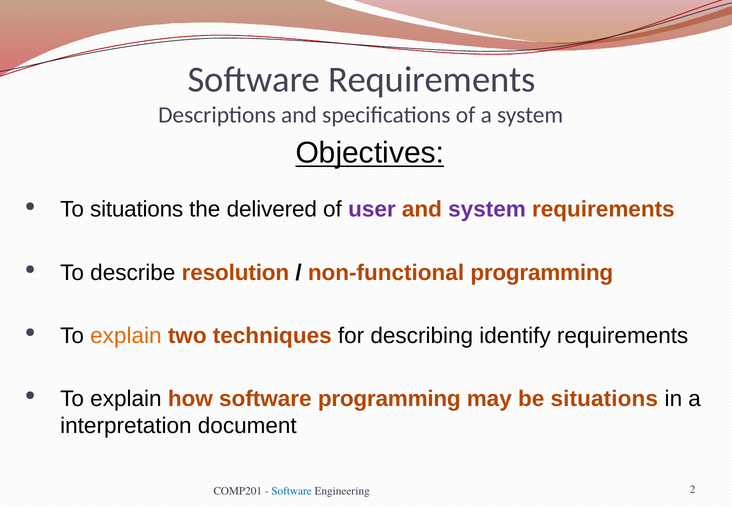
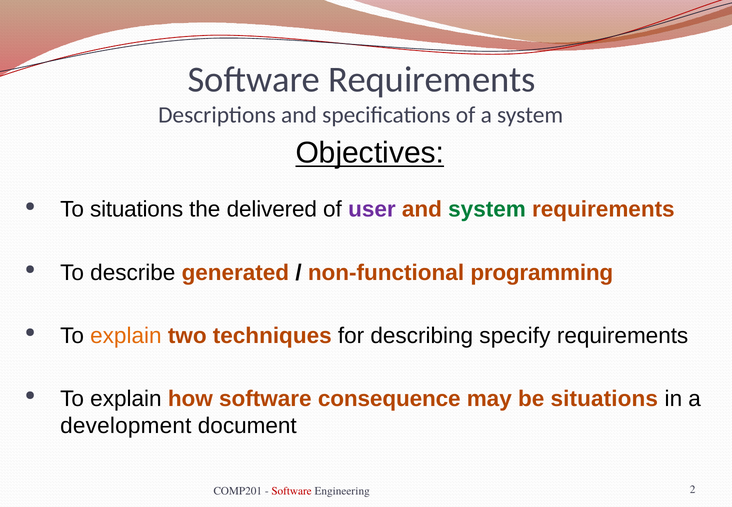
system at (487, 209) colour: purple -> green
resolution: resolution -> generated
identify: identify -> specify
software programming: programming -> consequence
interpretation: interpretation -> development
Software at (292, 491) colour: blue -> red
